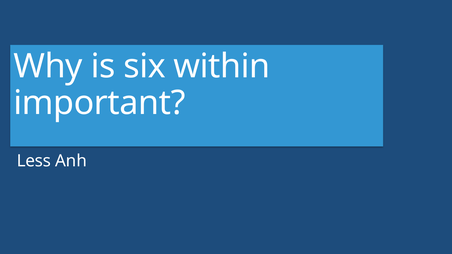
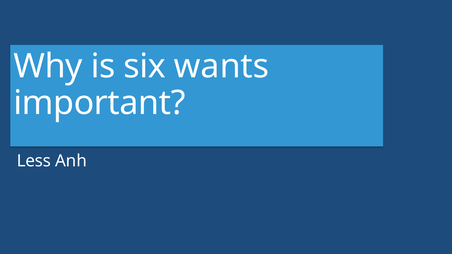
within: within -> wants
